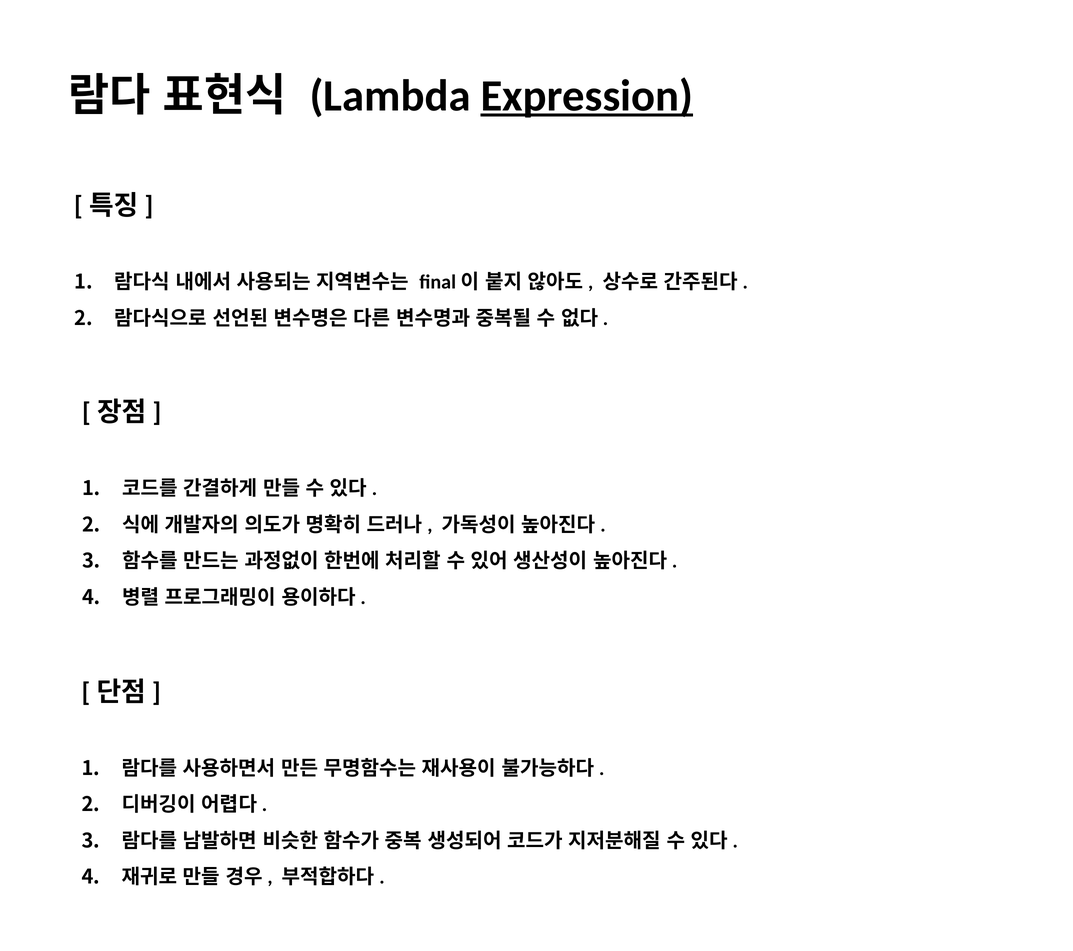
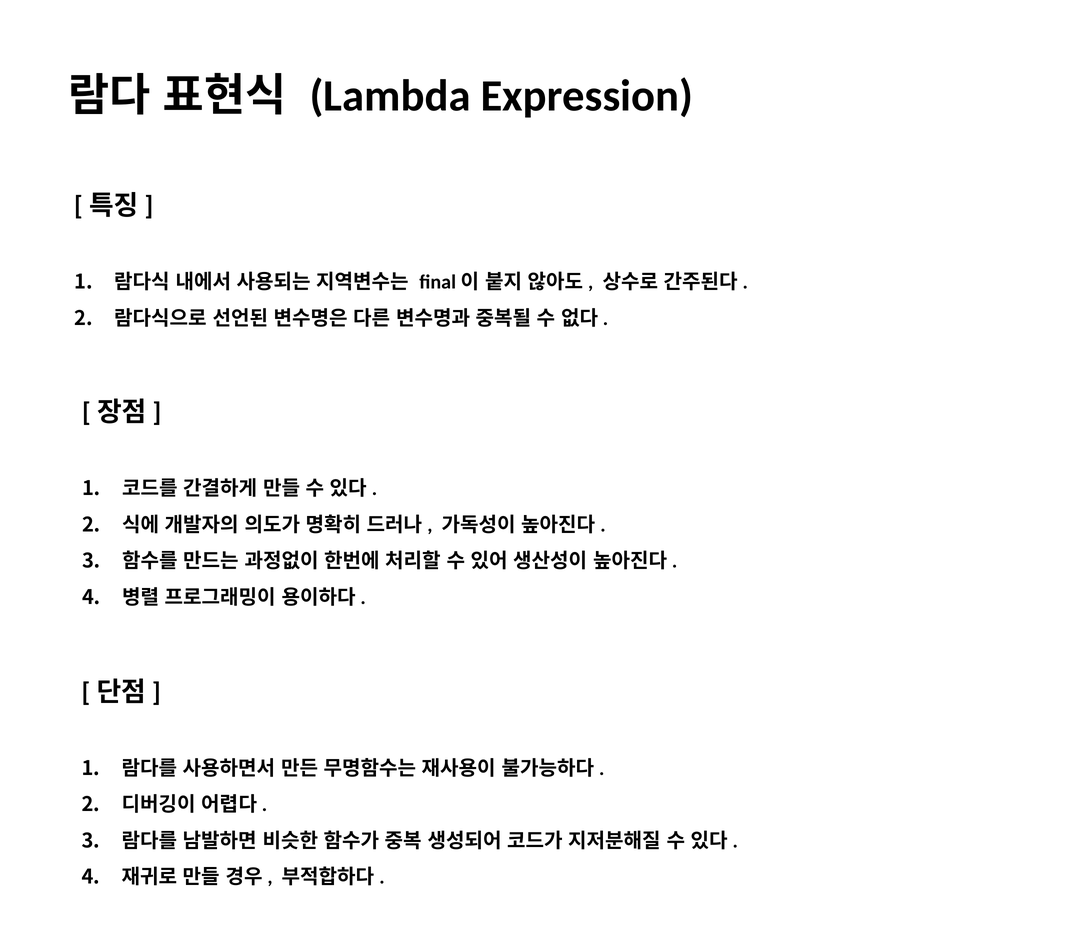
Expression underline: present -> none
